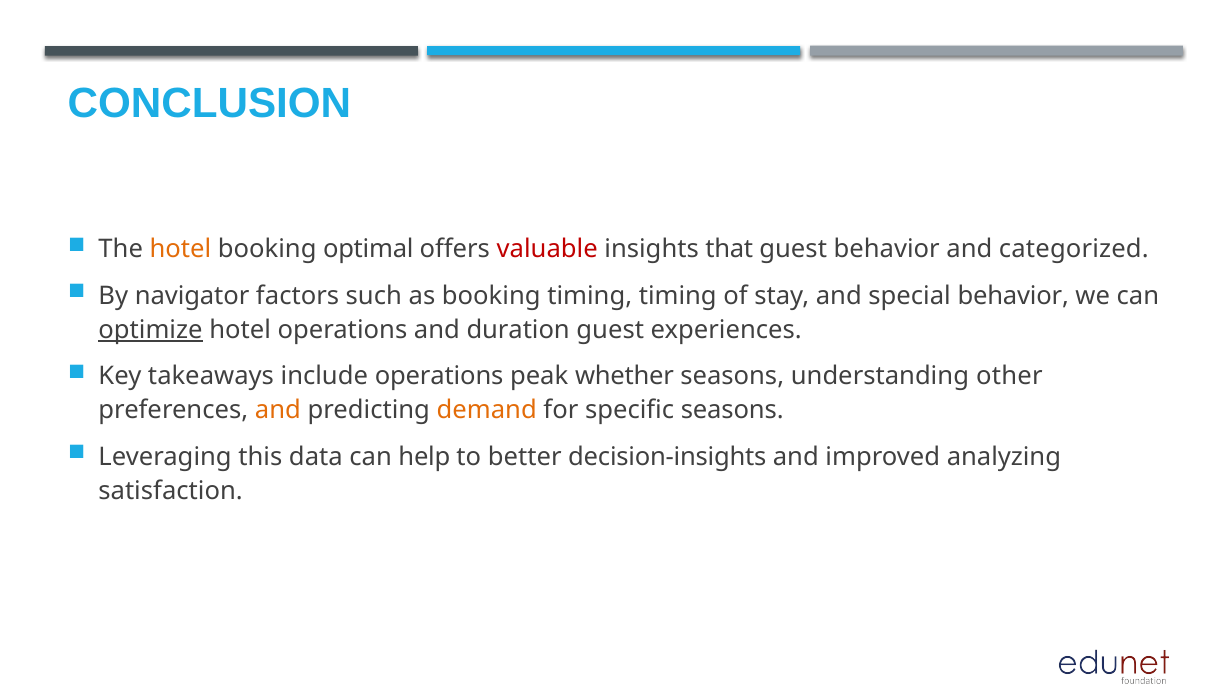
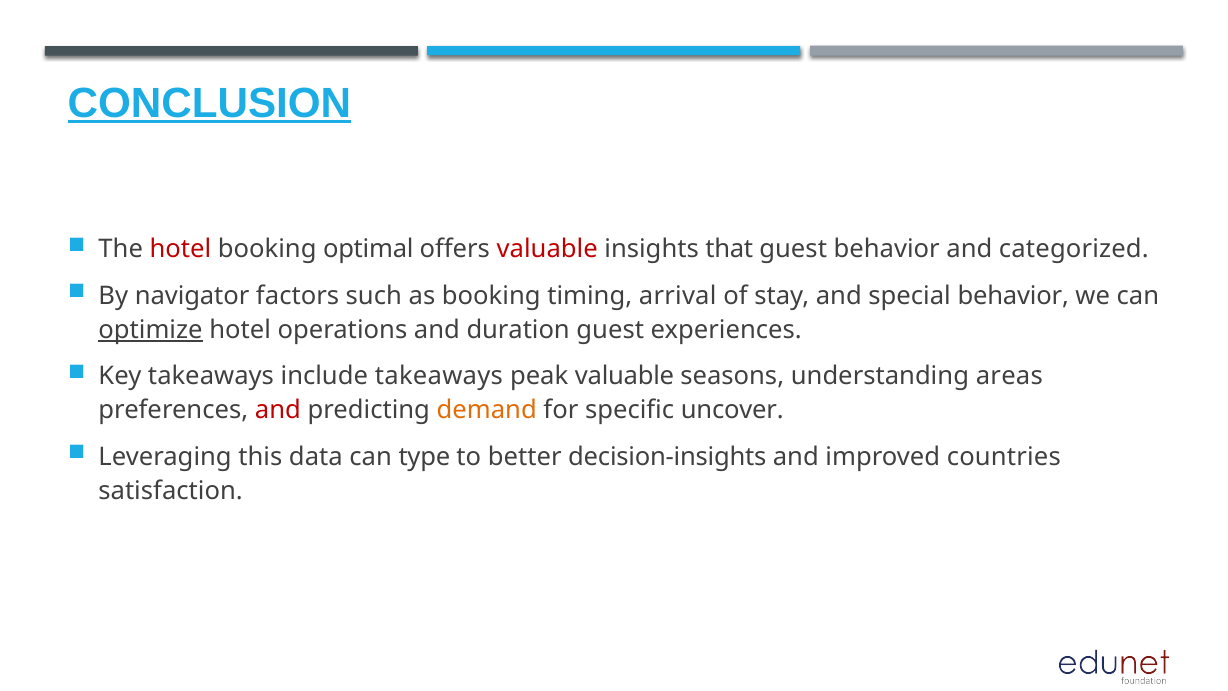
CONCLUSION underline: none -> present
hotel at (180, 249) colour: orange -> red
timing timing: timing -> arrival
include operations: operations -> takeaways
peak whether: whether -> valuable
other: other -> areas
and at (278, 410) colour: orange -> red
specific seasons: seasons -> uncover
help: help -> type
analyzing: analyzing -> countries
